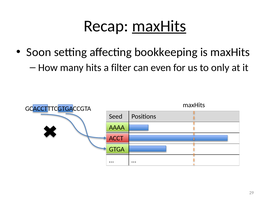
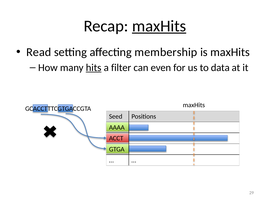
Soon: Soon -> Read
bookkeeping: bookkeeping -> membership
hits underline: none -> present
only: only -> data
